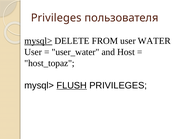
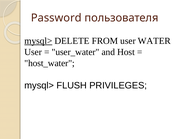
Privileges at (56, 18): Privileges -> Password
host_topaz: host_topaz -> host_water
FLUSH underline: present -> none
